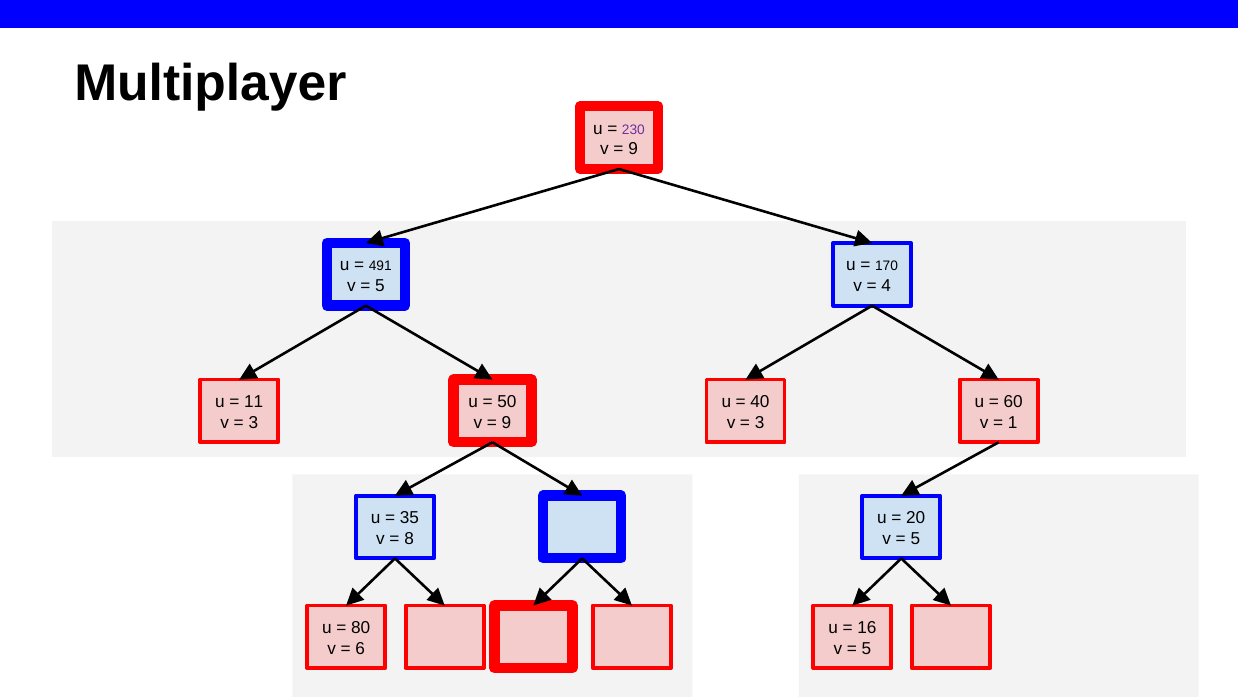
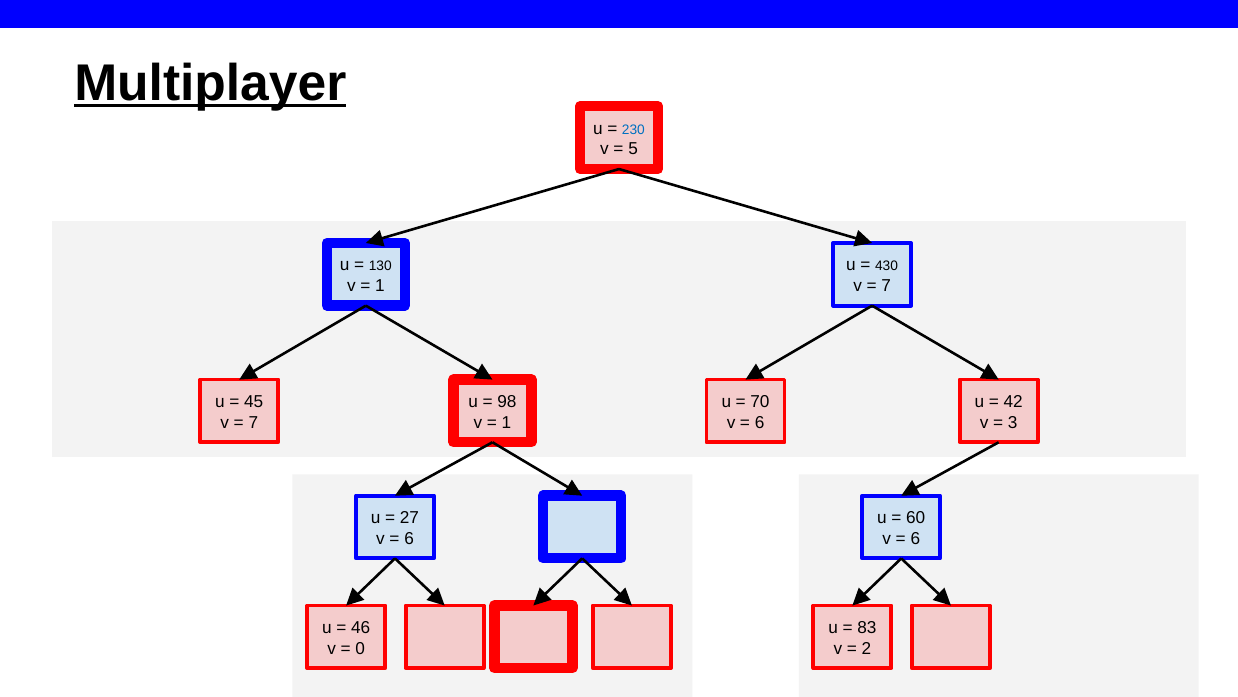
Multiplayer underline: none -> present
230 colour: purple -> blue
9 at (633, 149): 9 -> 5
491: 491 -> 130
170: 170 -> 430
5 at (380, 286): 5 -> 1
4 at (886, 286): 4 -> 7
11: 11 -> 45
50: 50 -> 98
40: 40 -> 70
60: 60 -> 42
3 at (253, 422): 3 -> 7
9 at (507, 422): 9 -> 1
3 at (760, 422): 3 -> 6
1: 1 -> 3
35: 35 -> 27
20: 20 -> 60
8 at (409, 538): 8 -> 6
5 at (915, 538): 5 -> 6
80: 80 -> 46
16: 16 -> 83
6: 6 -> 0
5 at (866, 648): 5 -> 2
